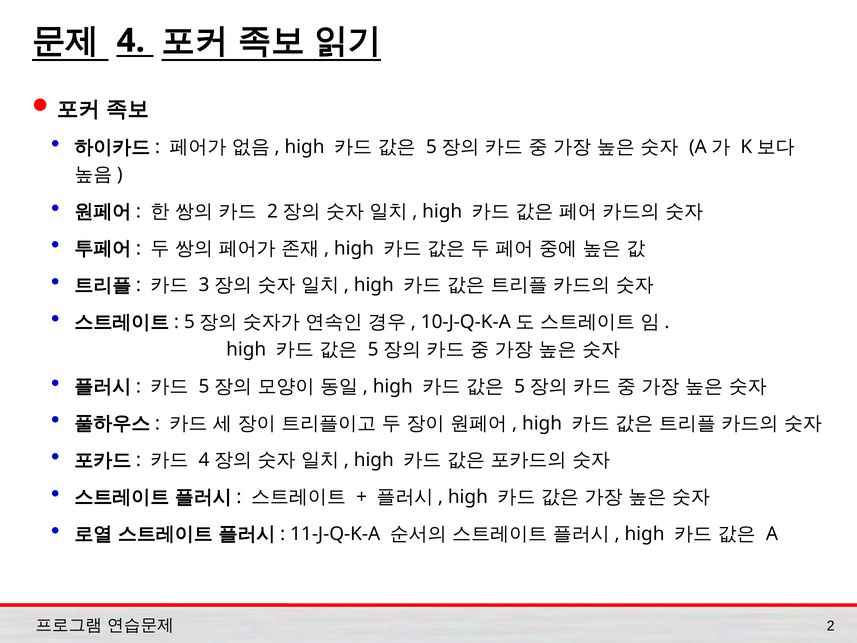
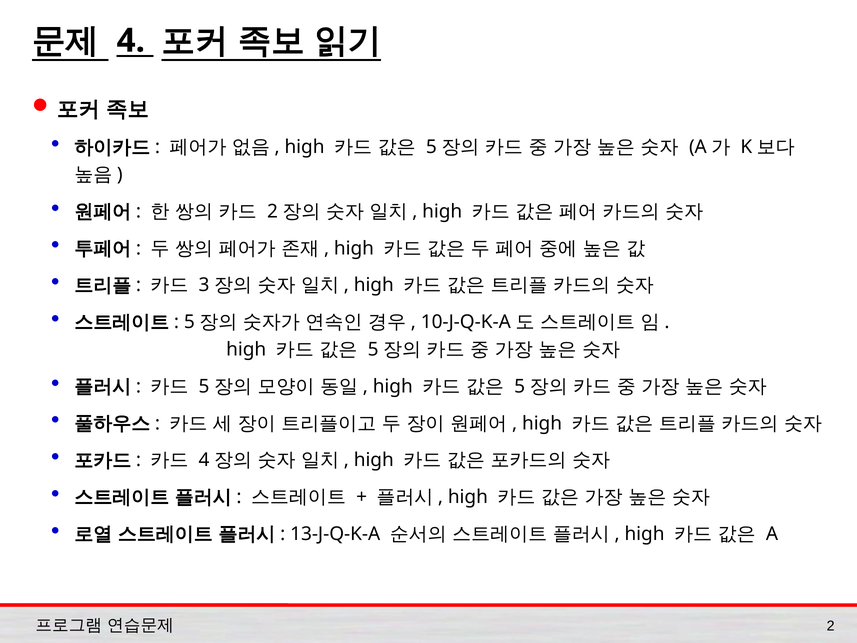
11-J-Q-K-A: 11-J-Q-K-A -> 13-J-Q-K-A
